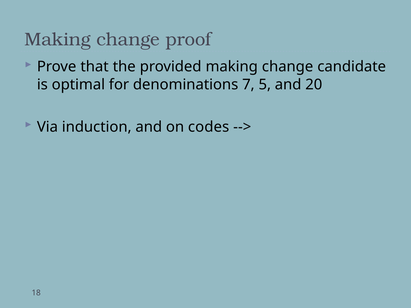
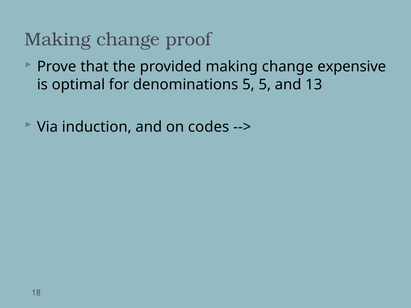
candidate: candidate -> expensive
denominations 7: 7 -> 5
20: 20 -> 13
